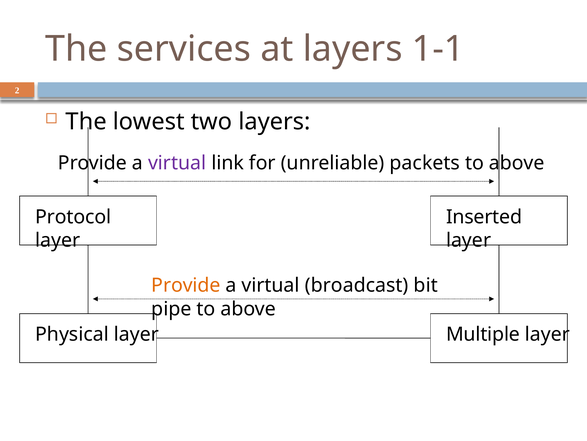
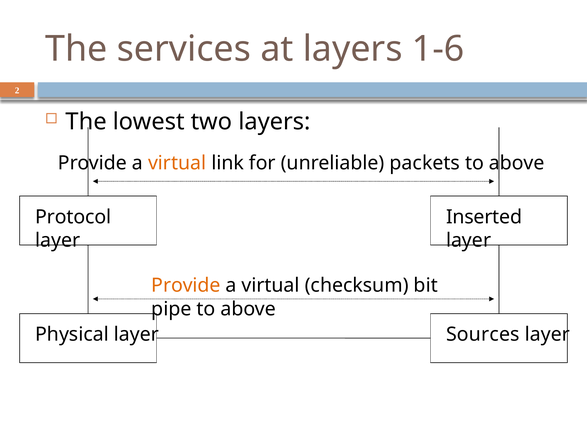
1-1: 1-1 -> 1-6
virtual at (177, 163) colour: purple -> orange
broadcast: broadcast -> checksum
Multiple: Multiple -> Sources
